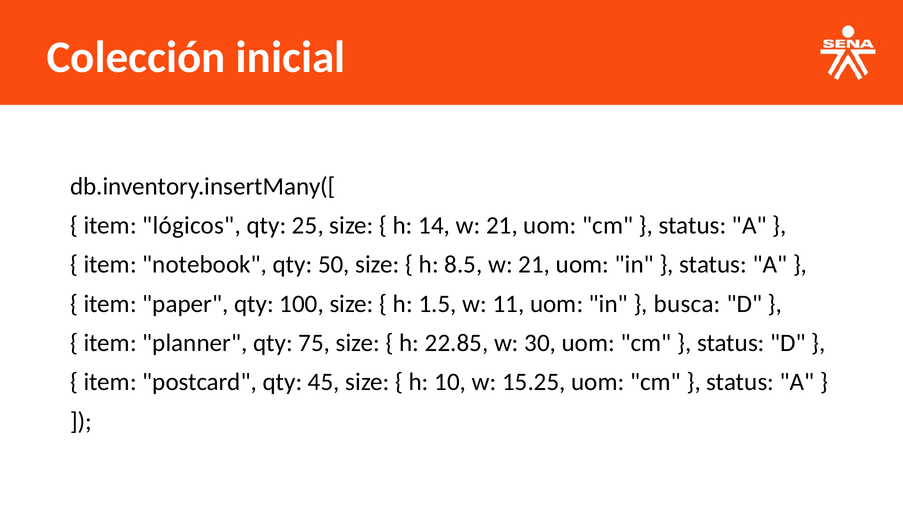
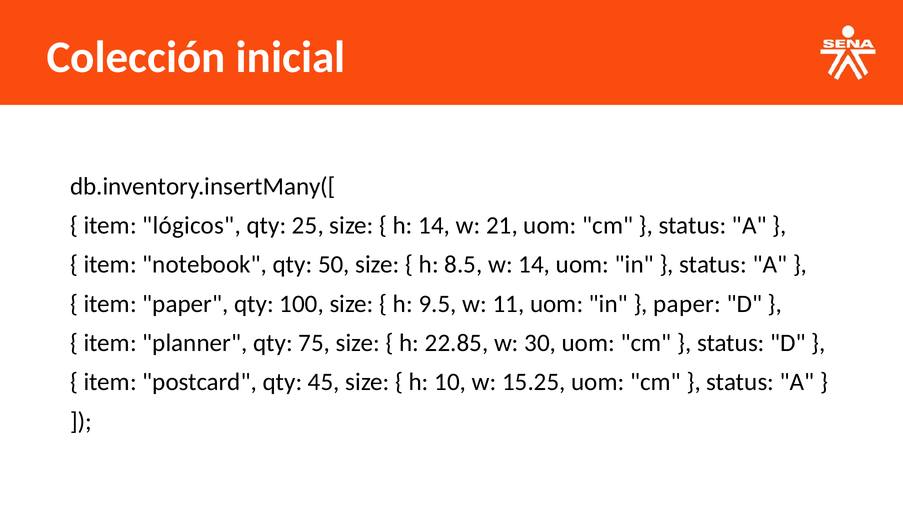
8.5 w 21: 21 -> 14
1.5: 1.5 -> 9.5
busca at (687, 304): busca -> paper
